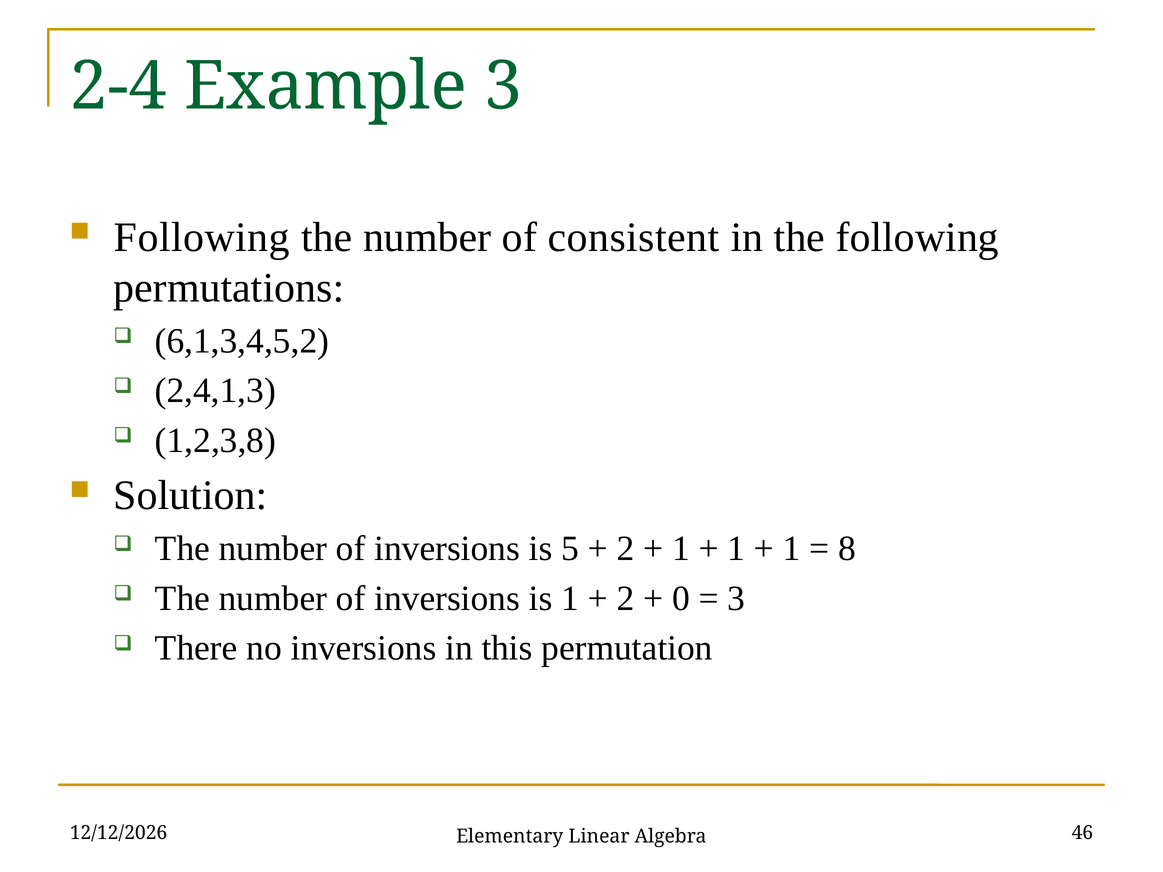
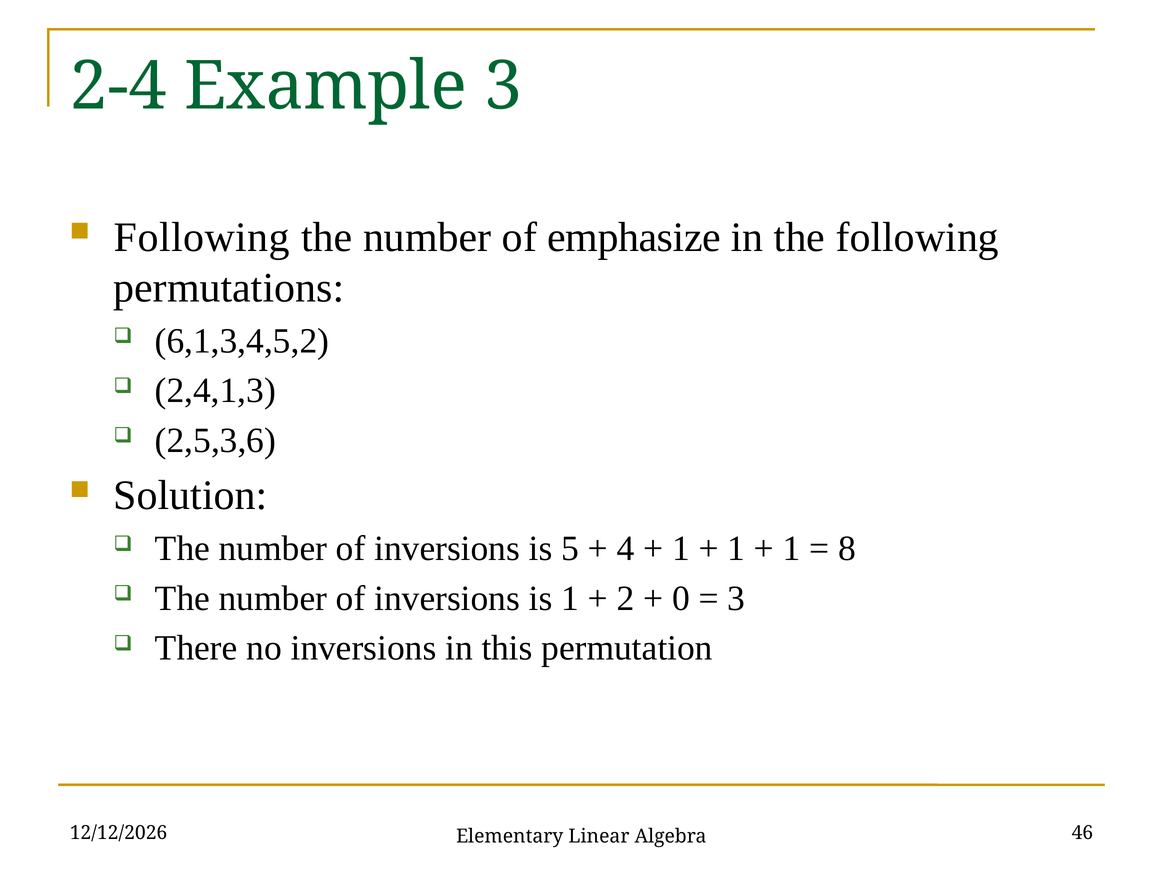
consistent: consistent -> emphasize
1,2,3,8: 1,2,3,8 -> 2,5,3,6
2 at (626, 549): 2 -> 4
